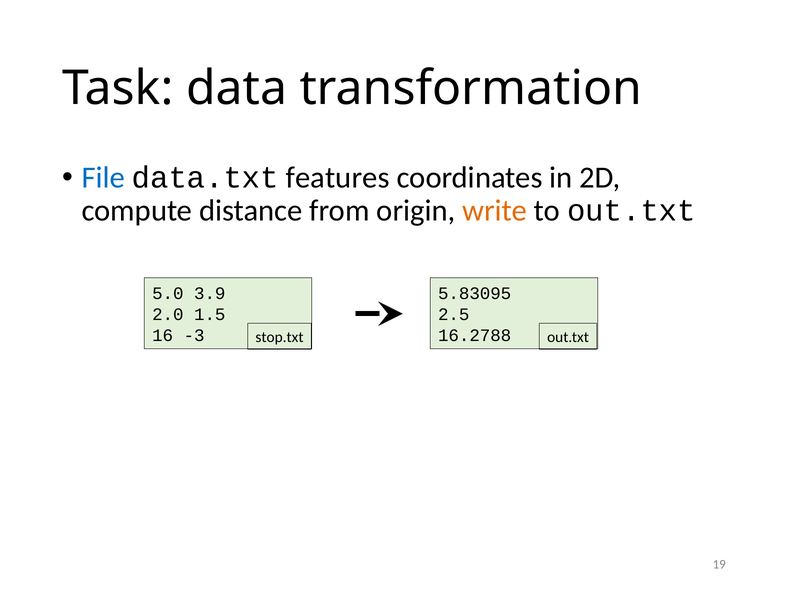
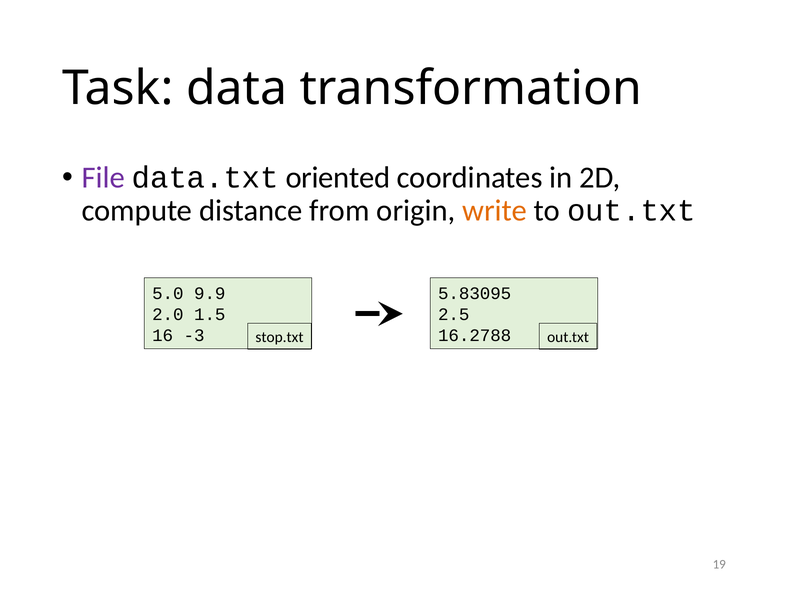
File colour: blue -> purple
features: features -> oriented
3.9: 3.9 -> 9.9
